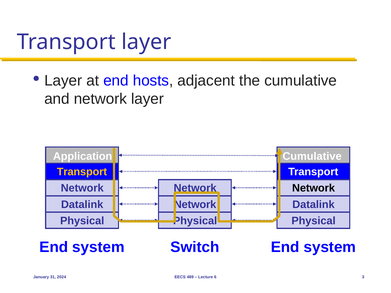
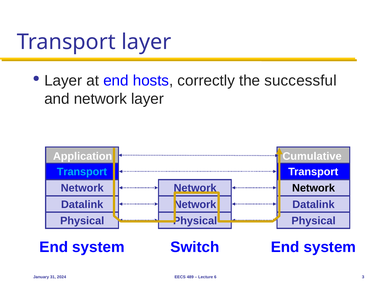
adjacent: adjacent -> correctly
the cumulative: cumulative -> successful
Transport at (82, 172) colour: yellow -> light blue
